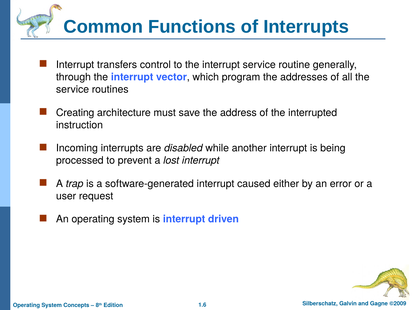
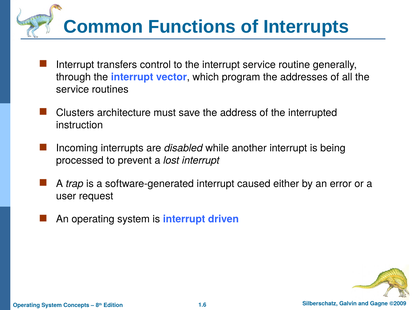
Creating: Creating -> Clusters
